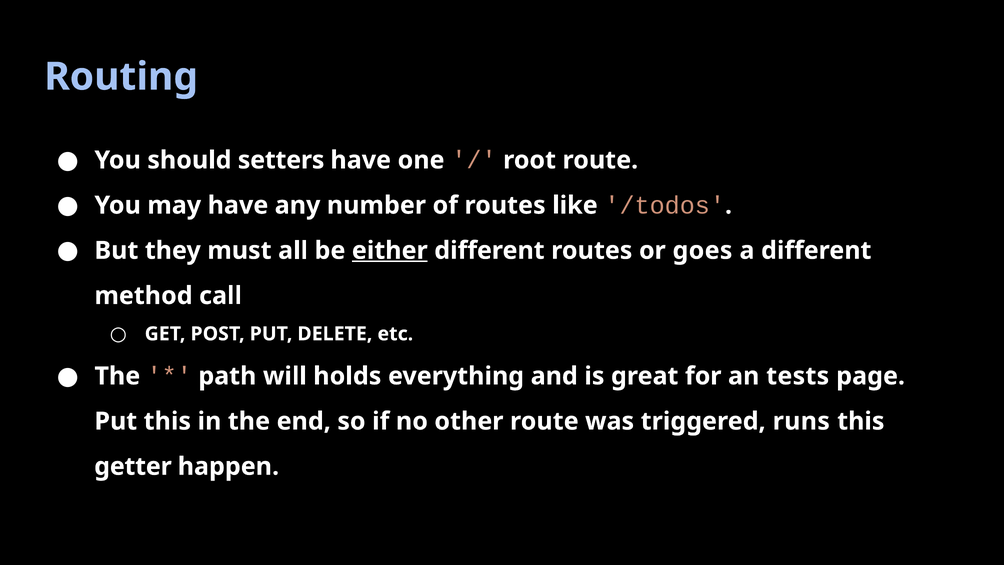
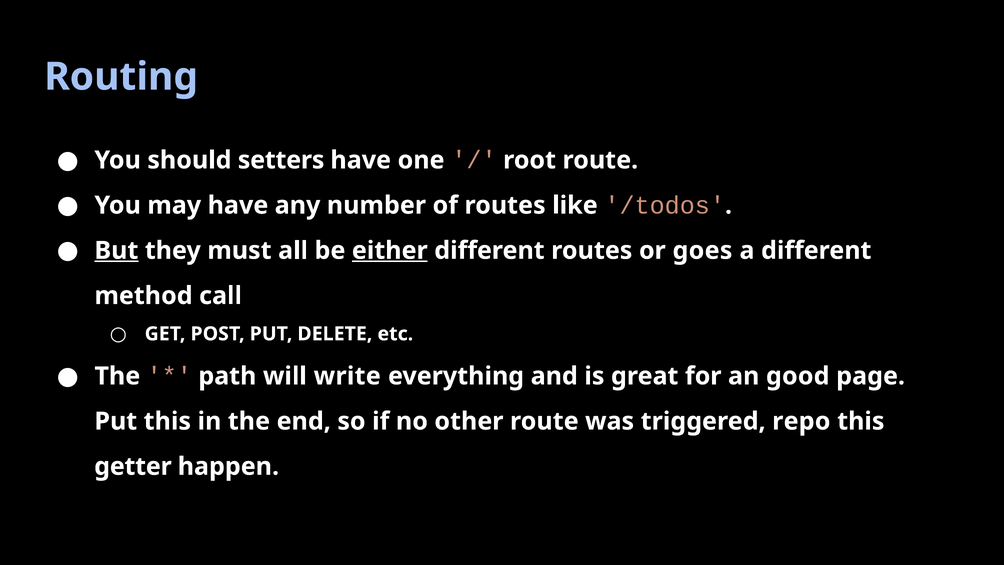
But underline: none -> present
holds: holds -> write
tests: tests -> good
runs: runs -> repo
